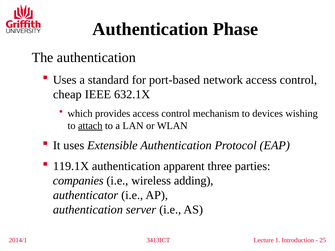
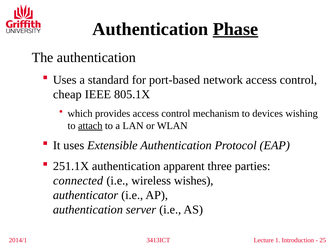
Phase underline: none -> present
632.1X: 632.1X -> 805.1X
119.1X: 119.1X -> 251.1X
companies: companies -> connected
adding: adding -> wishes
